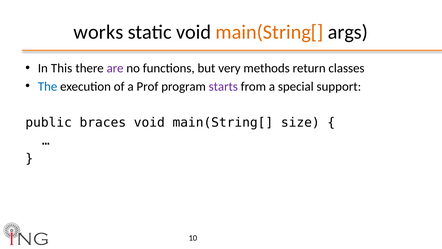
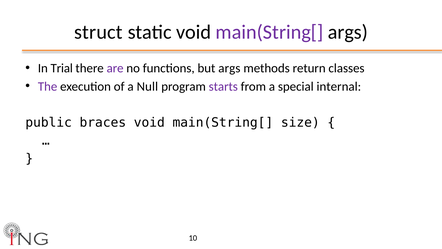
works: works -> struct
main(String[ at (269, 32) colour: orange -> purple
This: This -> Trial
but very: very -> args
The colour: blue -> purple
Prof: Prof -> Null
support: support -> internal
